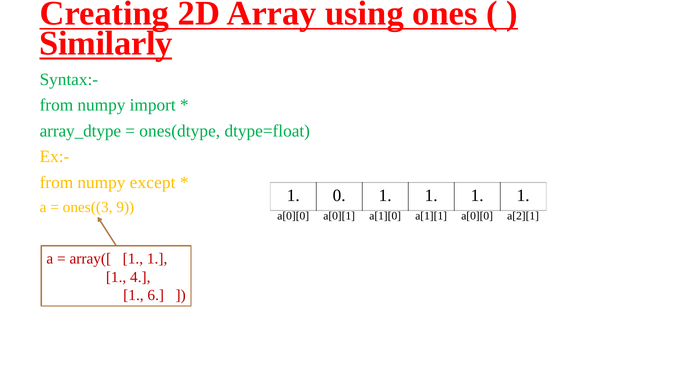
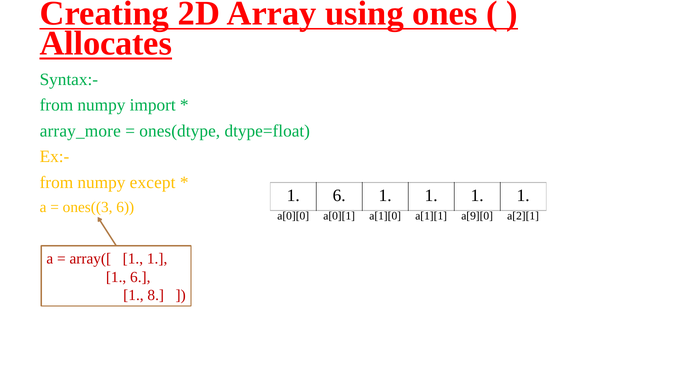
Similarly: Similarly -> Allocates
array_dtype: array_dtype -> array_more
0 at (339, 196): 0 -> 6
ones((3 9: 9 -> 6
a[1][1 a[0][0: a[0][0 -> a[9][0
4 at (140, 277): 4 -> 6
6: 6 -> 8
